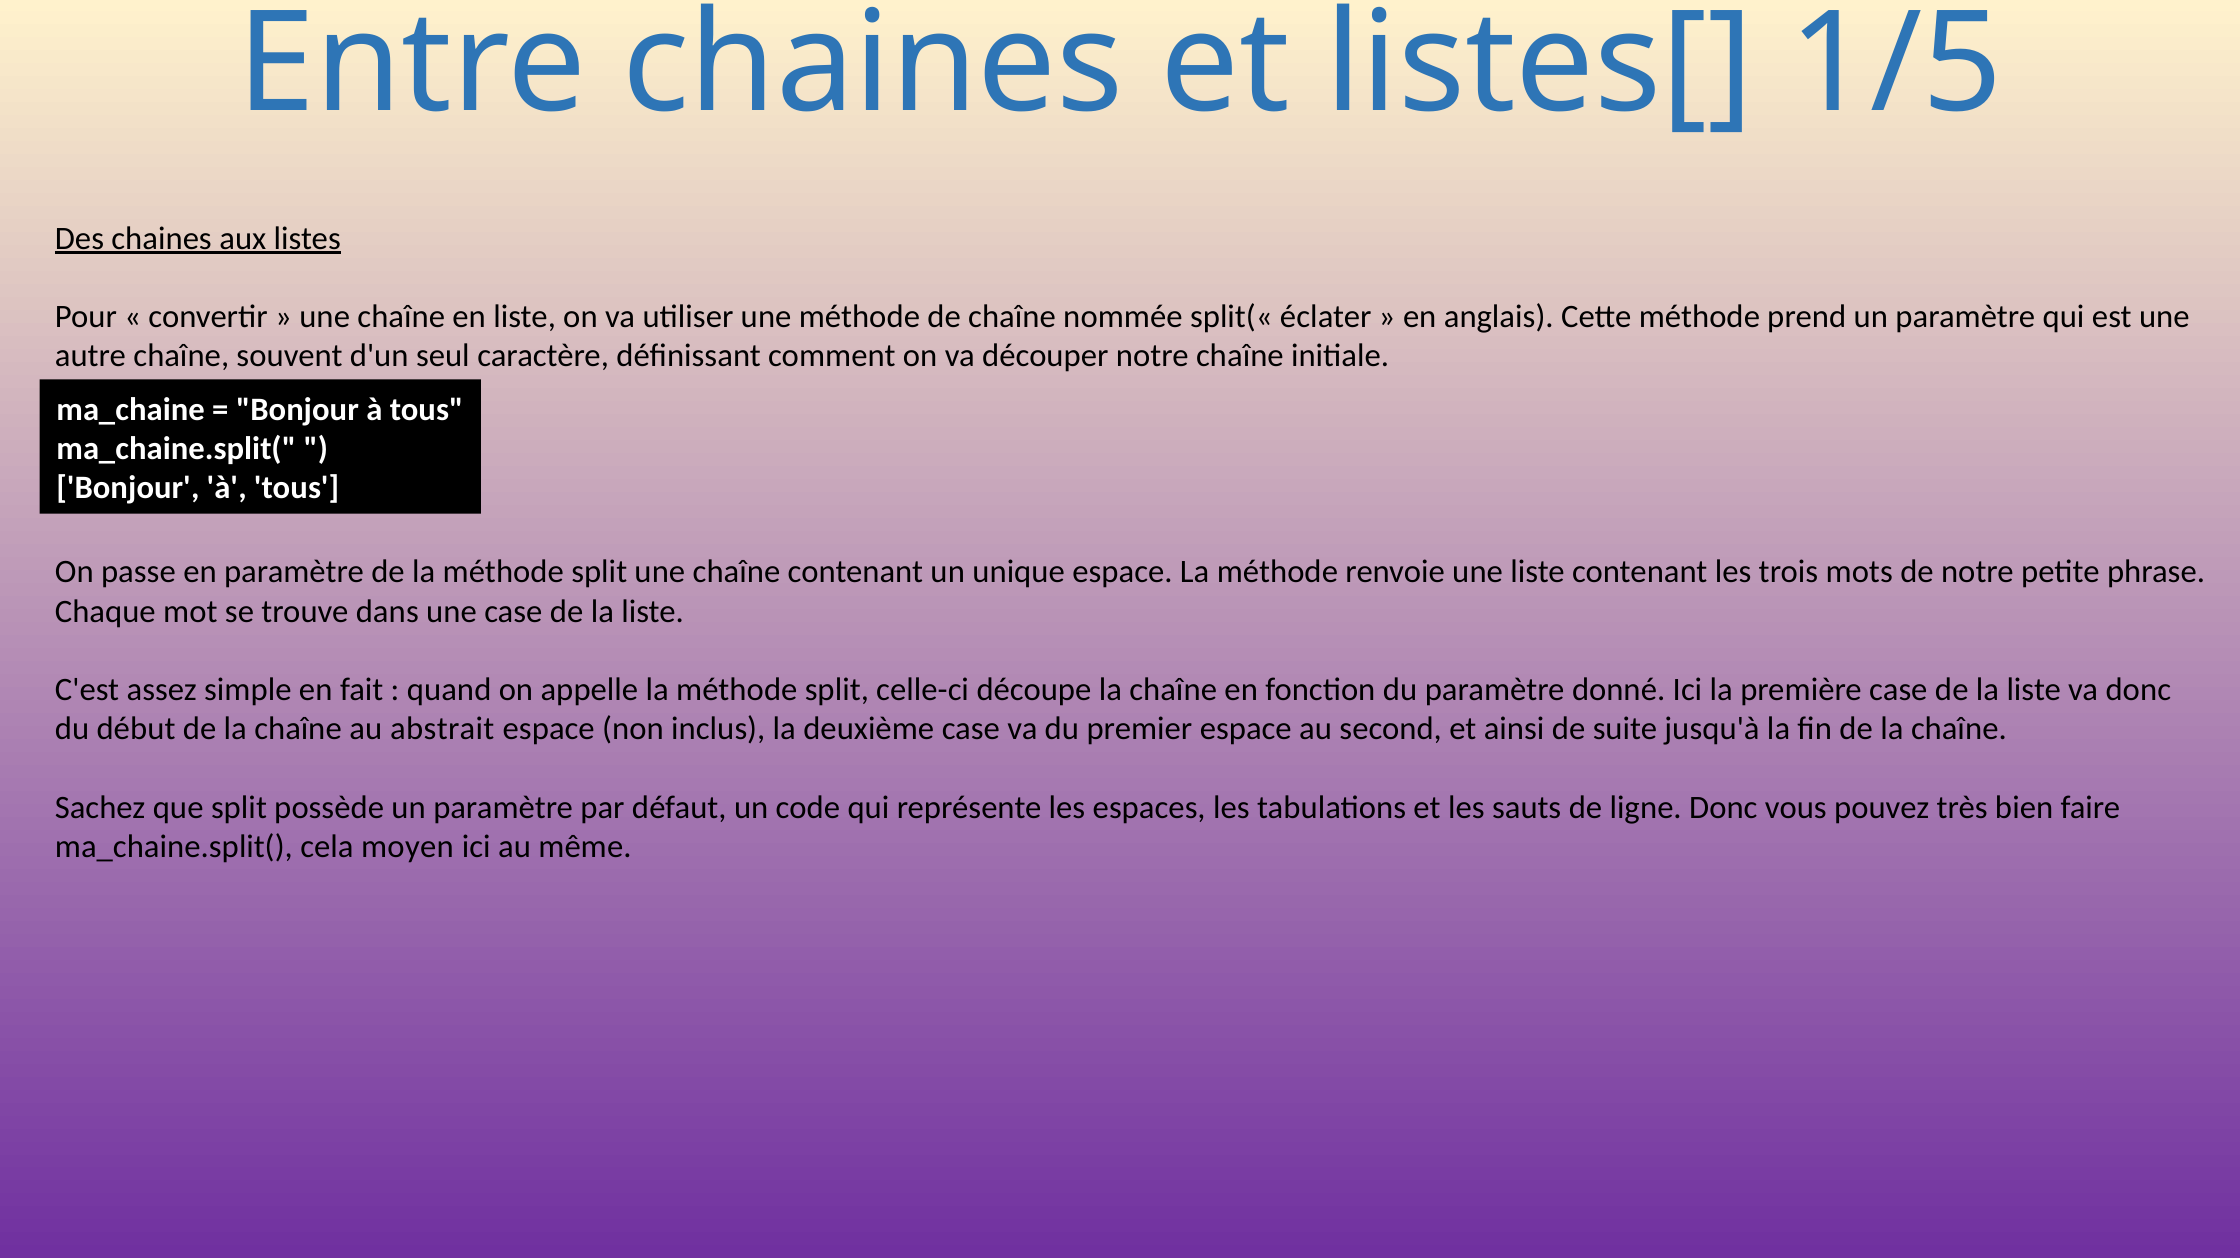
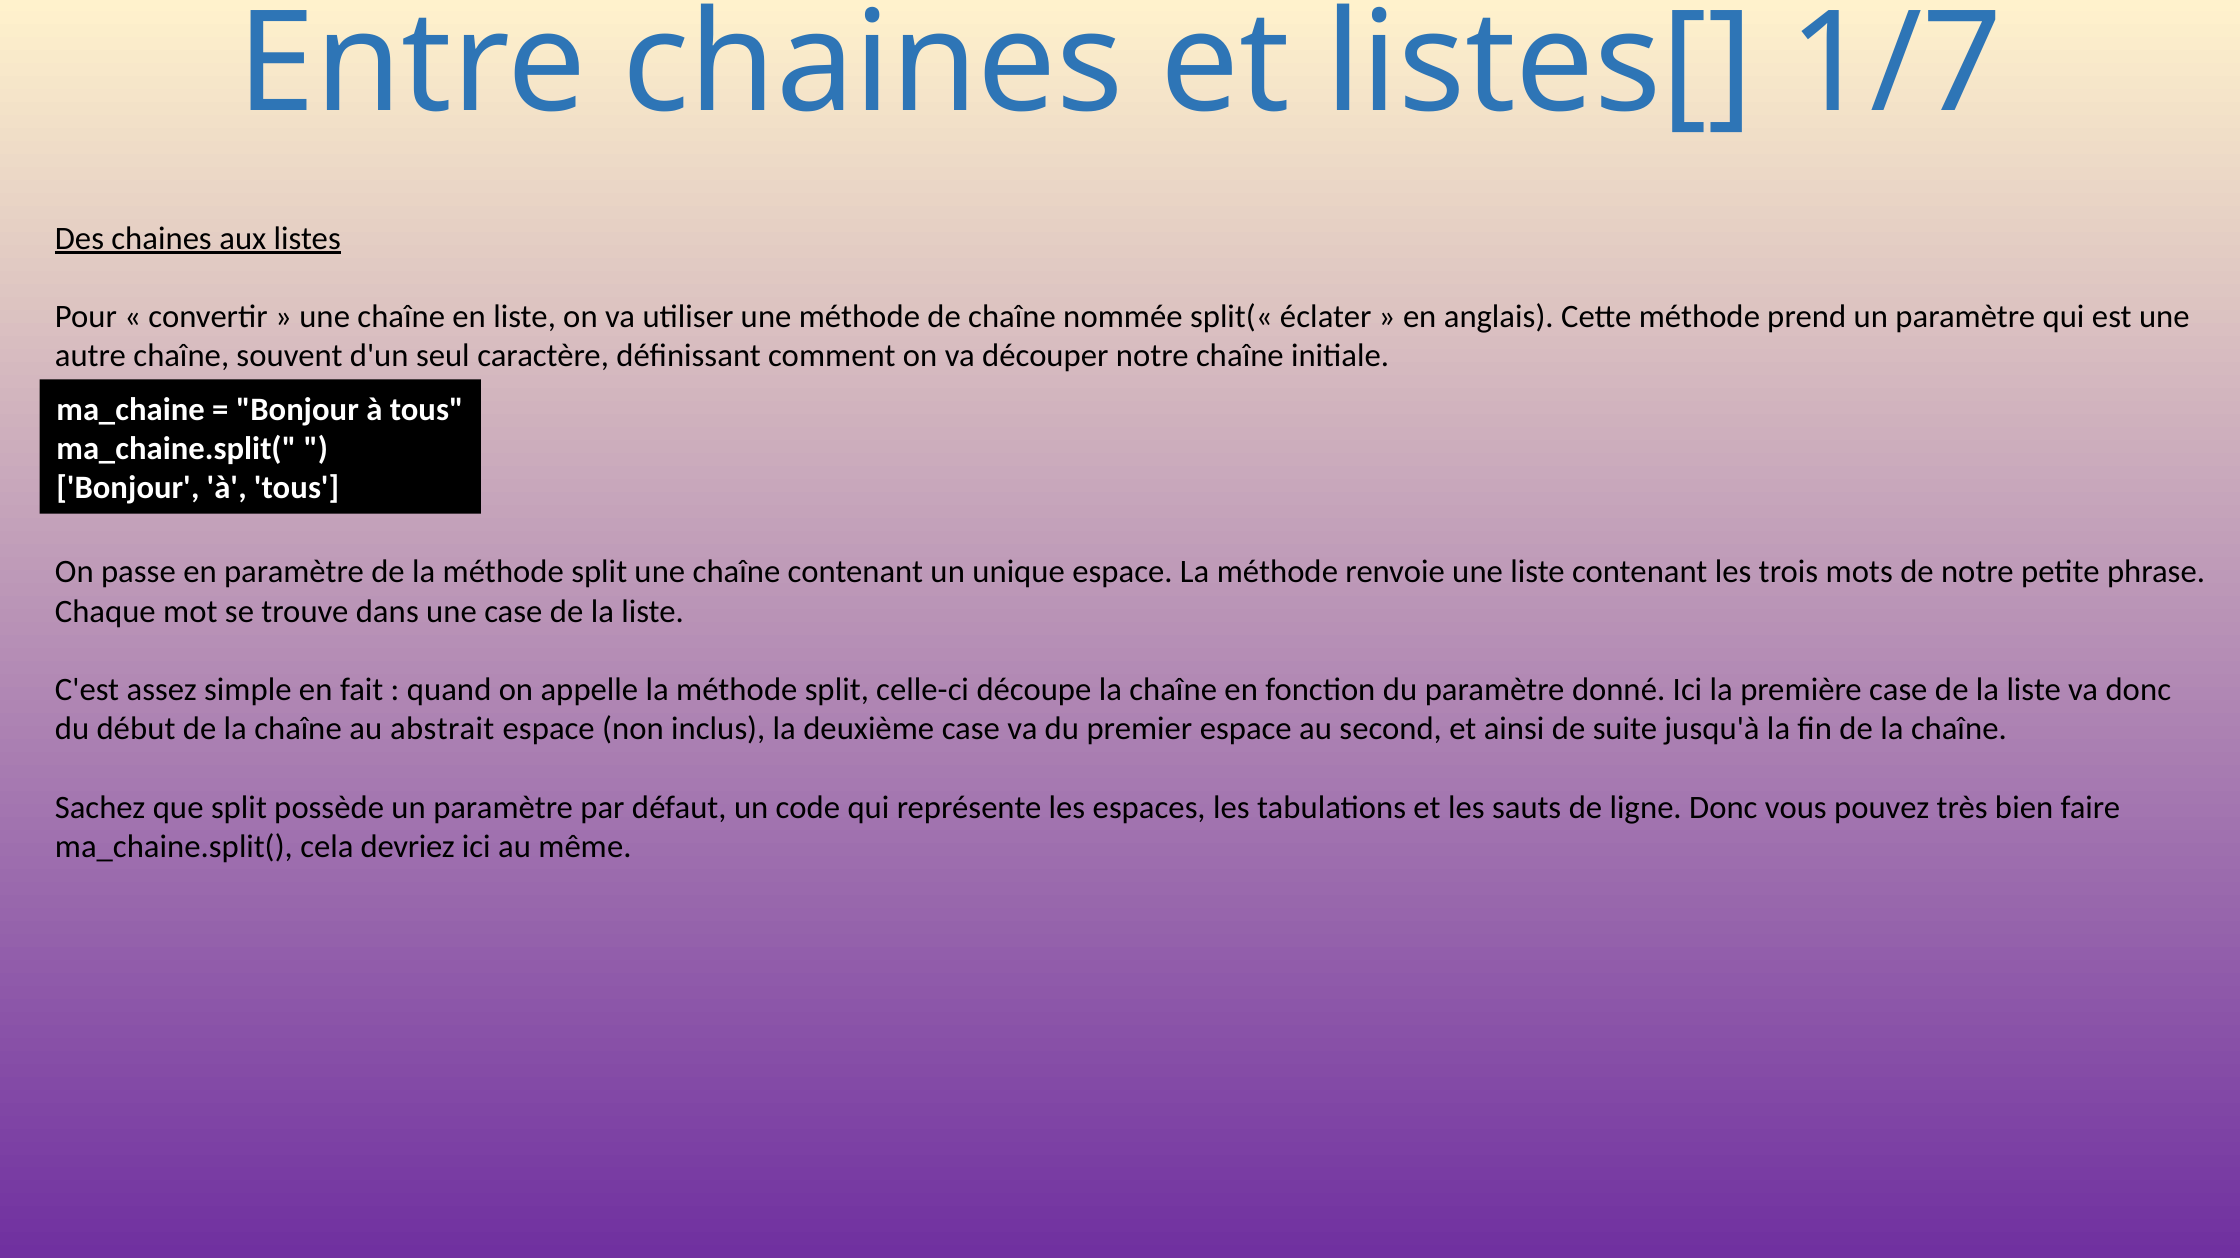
1/5: 1/5 -> 1/7
moyen: moyen -> devriez
